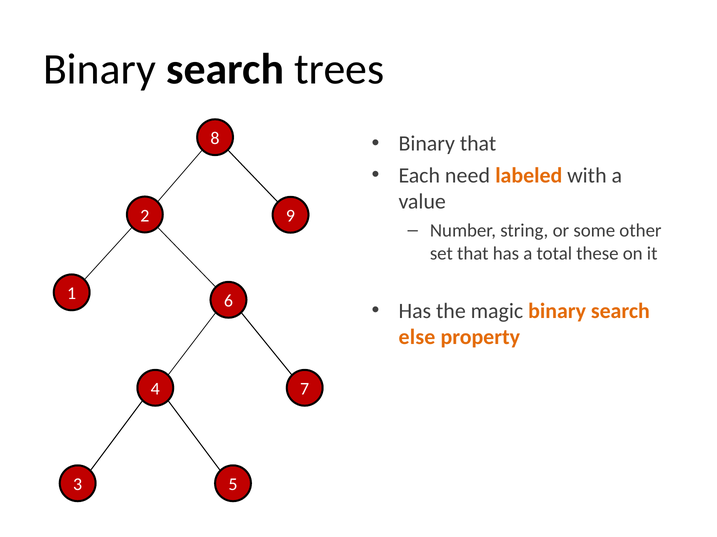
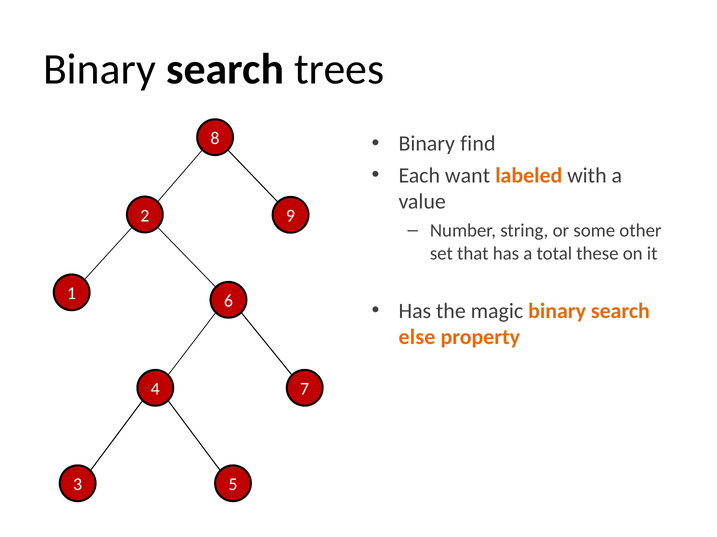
Binary that: that -> find
need: need -> want
